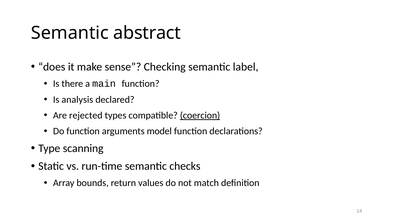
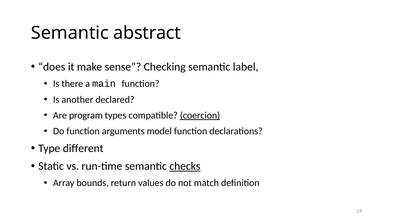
analysis: analysis -> another
rejected: rejected -> program
scanning: scanning -> different
checks underline: none -> present
